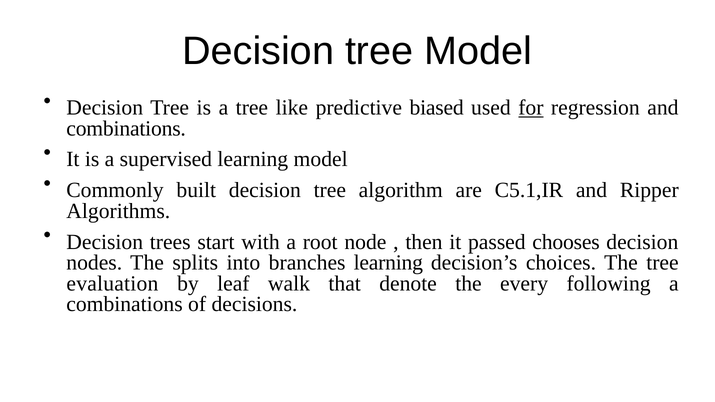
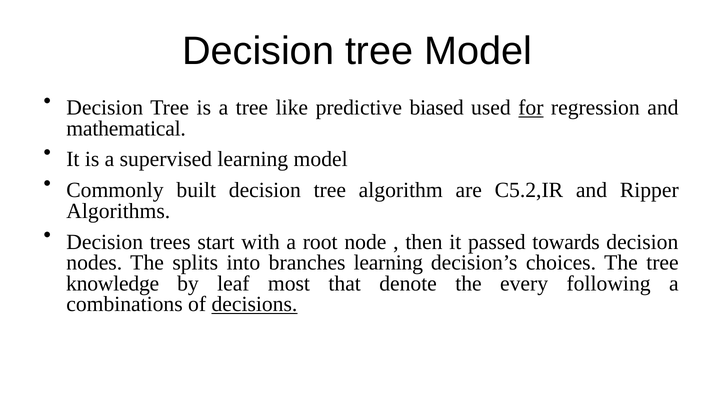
combinations at (126, 128): combinations -> mathematical
C5.1,IR: C5.1,IR -> C5.2,IR
chooses: chooses -> towards
evaluation: evaluation -> knowledge
walk: walk -> most
decisions underline: none -> present
